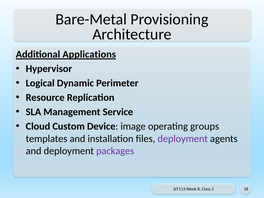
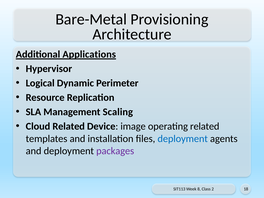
Service: Service -> Scaling
Cloud Custom: Custom -> Related
operating groups: groups -> related
deployment at (183, 139) colour: purple -> blue
